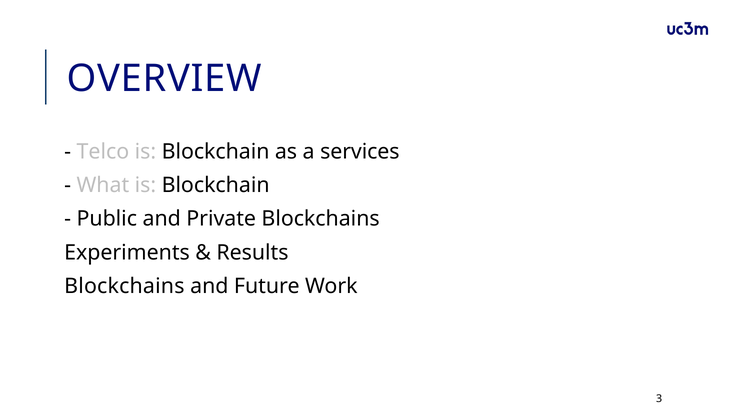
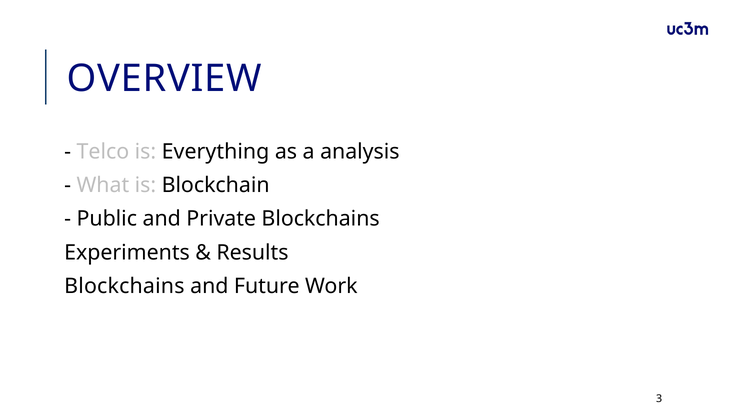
Blockchain at (216, 151): Blockchain -> Everything
services: services -> analysis
